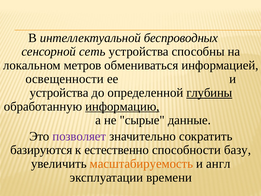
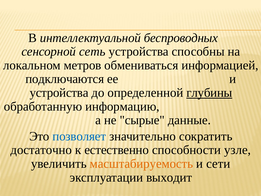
освещенности: освещенности -> подключаются
информацию underline: present -> none
позволяет colour: purple -> blue
базируются: базируются -> достаточно
базу: базу -> узле
англ: англ -> сети
времени: времени -> выходит
